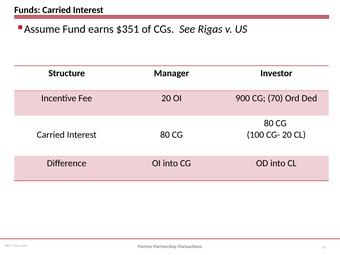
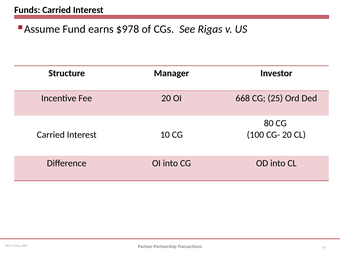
$351: $351 -> $978
900: 900 -> 668
70: 70 -> 25
Interest 80: 80 -> 10
